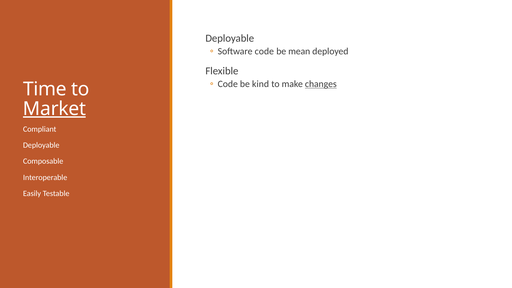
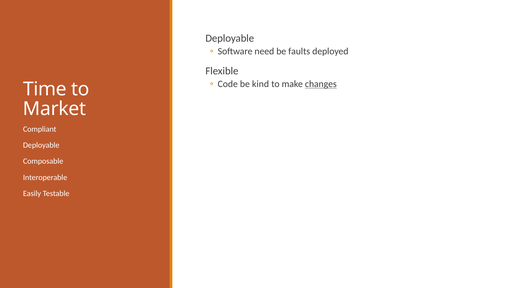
Software code: code -> need
mean: mean -> faults
Market underline: present -> none
